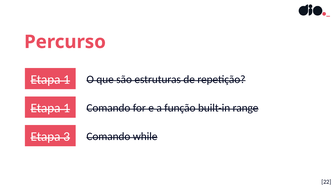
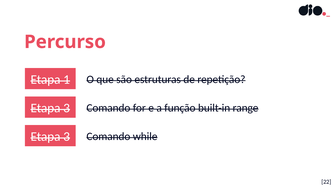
1 at (67, 108): 1 -> 3
